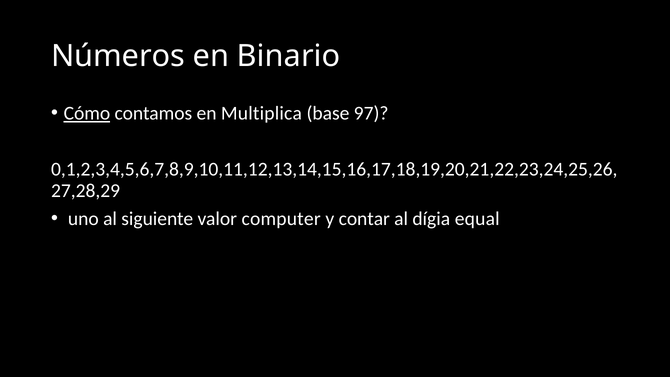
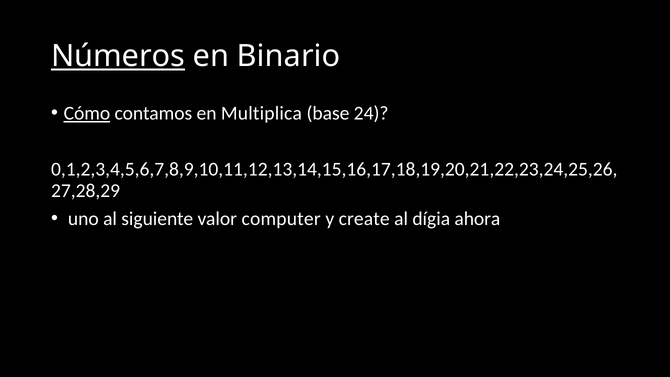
Números underline: none -> present
97: 97 -> 24
contar: contar -> create
equal: equal -> ahora
